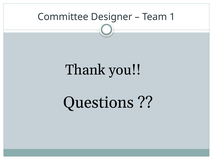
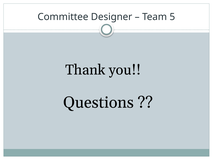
1: 1 -> 5
